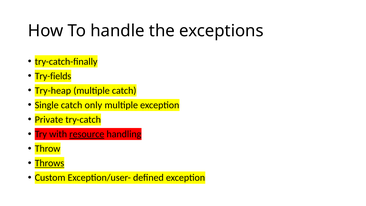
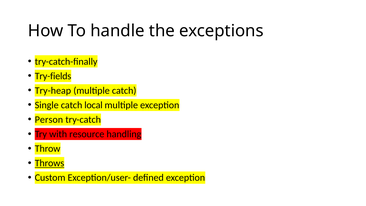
only: only -> local
Private: Private -> Person
resource underline: present -> none
